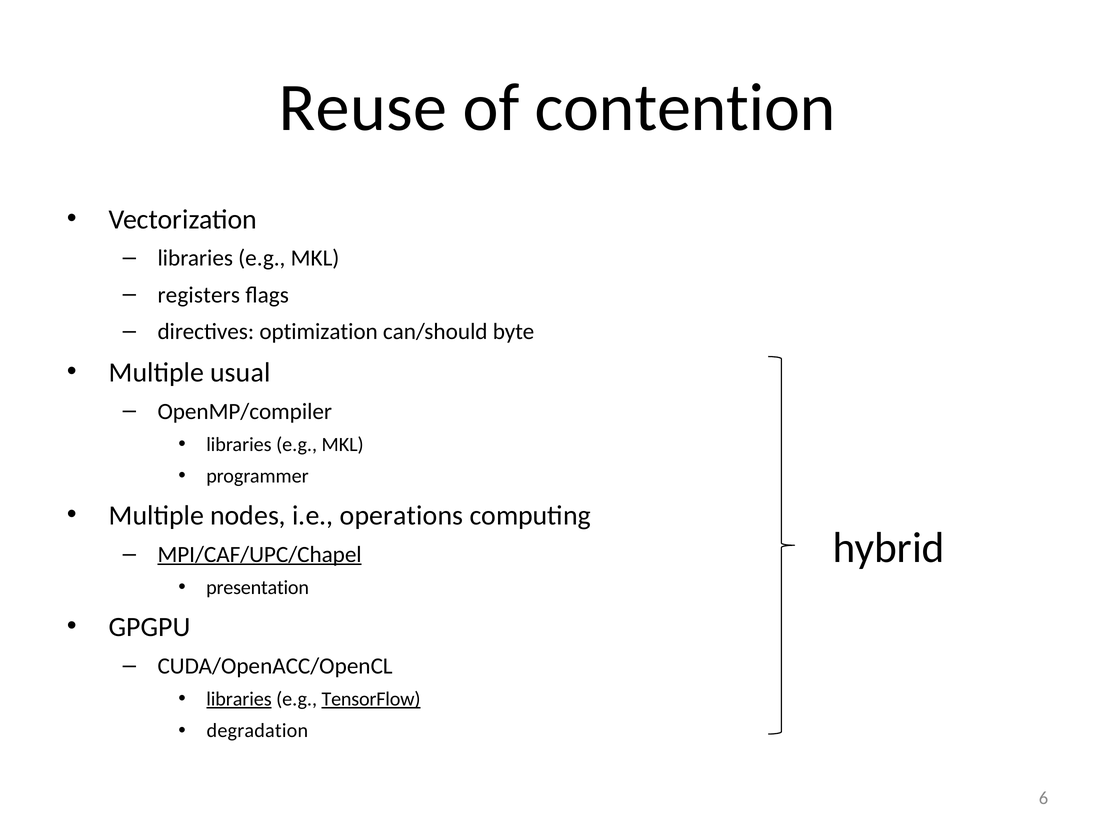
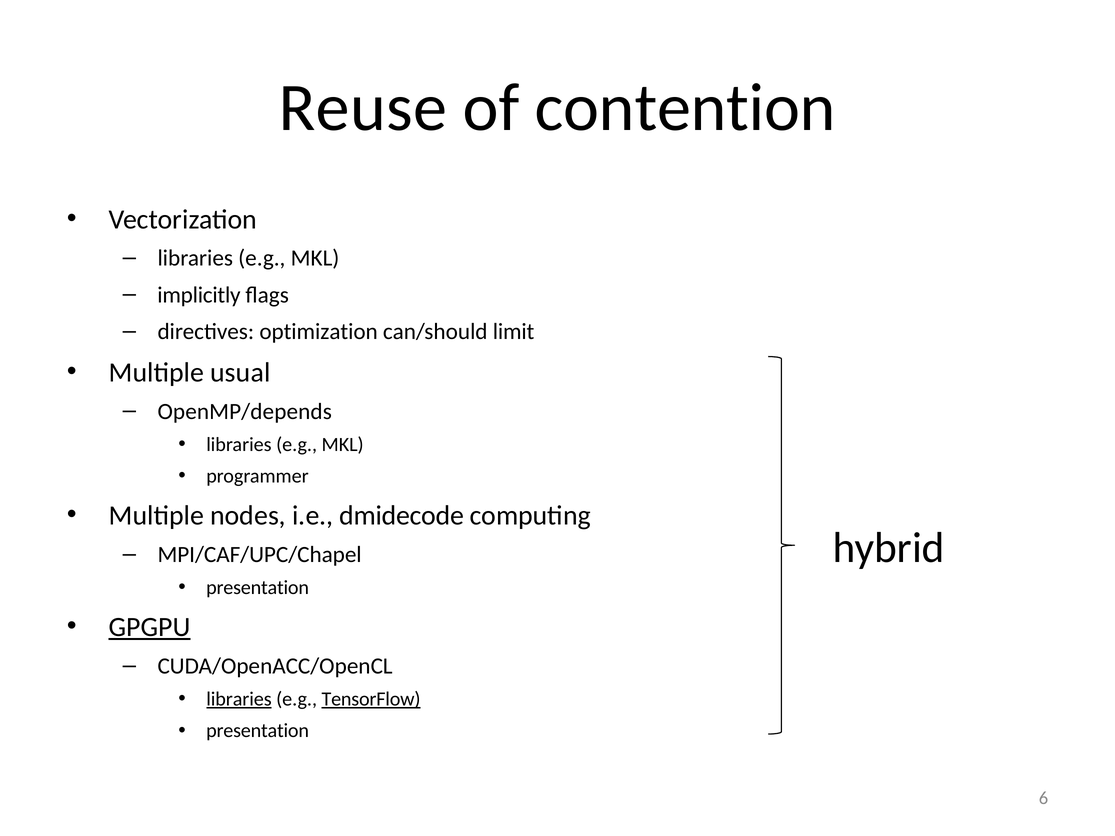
registers: registers -> implicitly
byte: byte -> limit
OpenMP/compiler: OpenMP/compiler -> OpenMP/depends
operations: operations -> dmidecode
MPI/CAF/UPC/Chapel underline: present -> none
GPGPU underline: none -> present
degradation at (257, 731): degradation -> presentation
